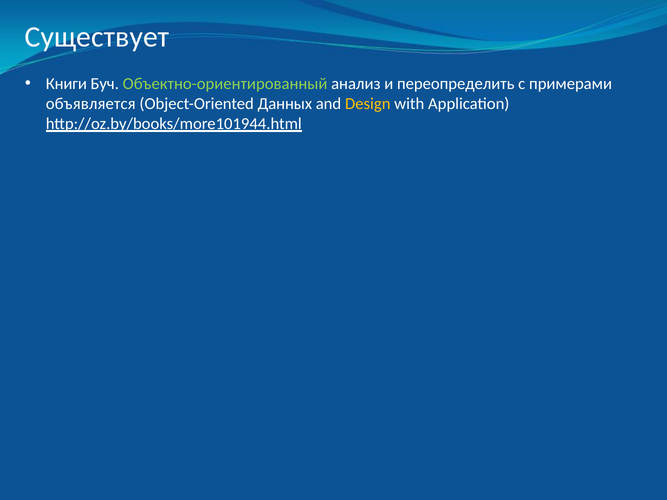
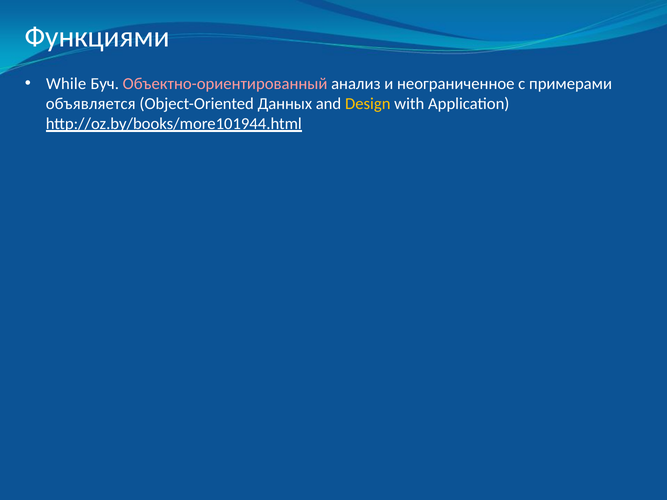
Существует: Существует -> Функциями
Книги: Книги -> While
Объектно-ориентированный colour: light green -> pink
переопределить: переопределить -> неограниченное
